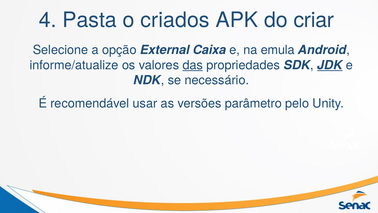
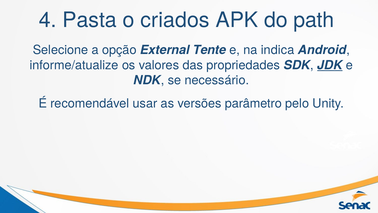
criar: criar -> path
Caixa: Caixa -> Tente
emula: emula -> indica
das underline: present -> none
